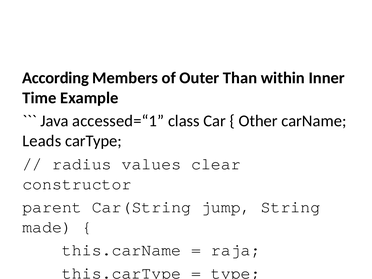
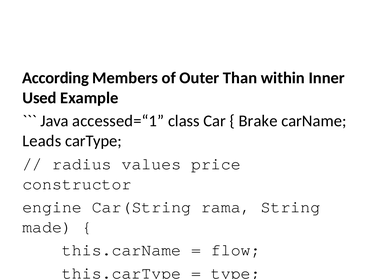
Time: Time -> Used
Other: Other -> Brake
clear: clear -> price
parent at (52, 207): parent -> engine
jump: jump -> rama
raja: raja -> flow
